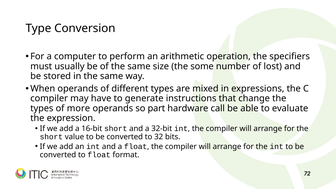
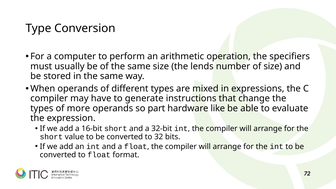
some: some -> lends
of lost: lost -> size
call: call -> like
